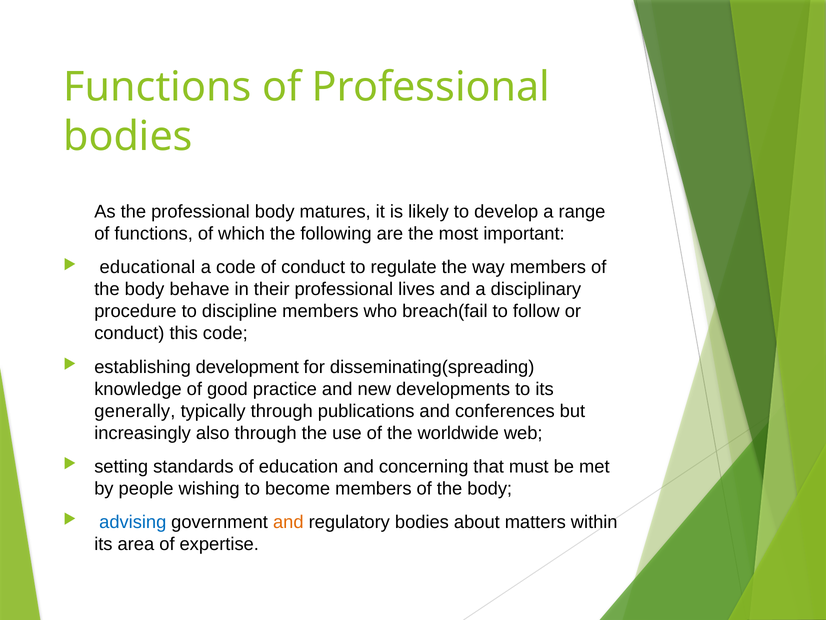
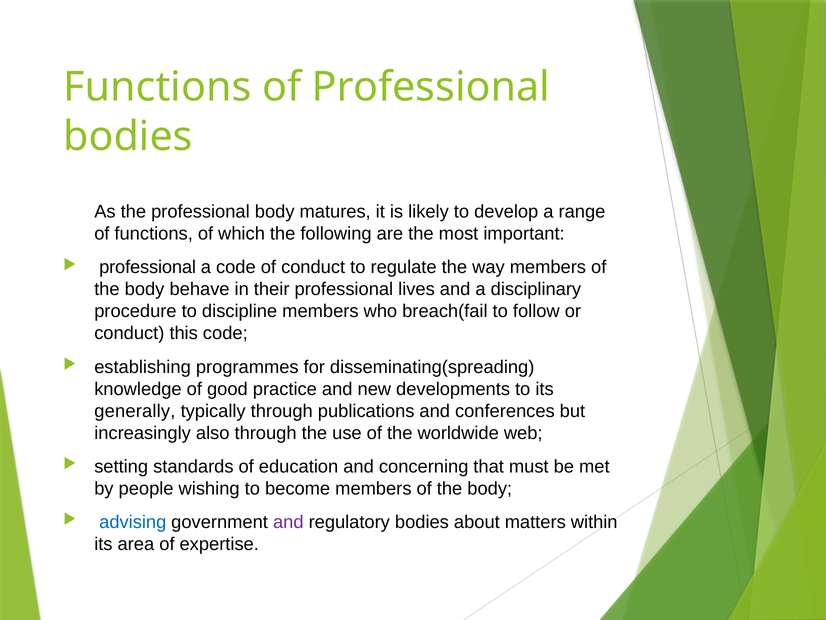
educational at (147, 267): educational -> professional
development: development -> programmes
and at (288, 522) colour: orange -> purple
